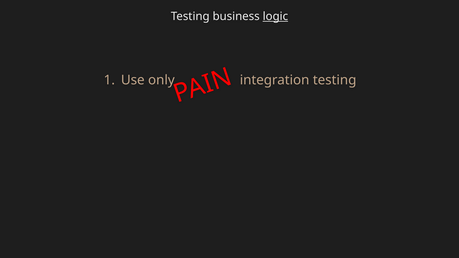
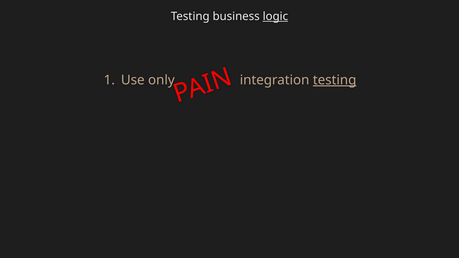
testing at (335, 80) underline: none -> present
